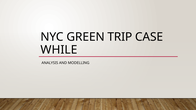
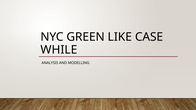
TRIP: TRIP -> LIKE
